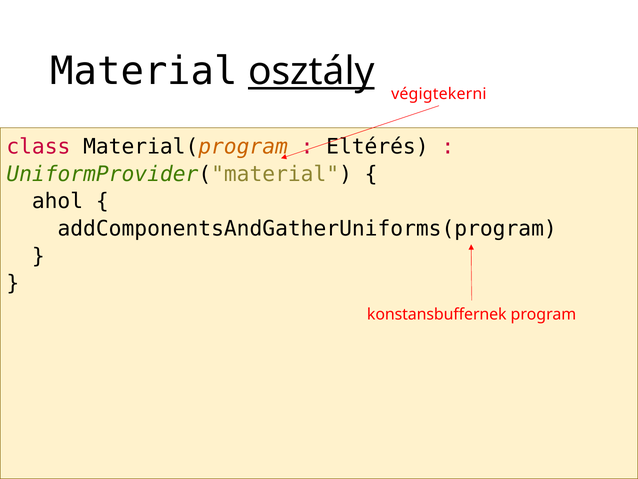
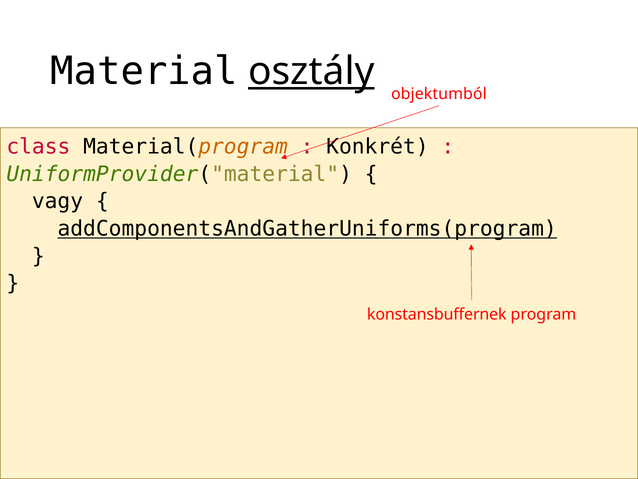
végigtekerni: végigtekerni -> objektumból
Eltérés: Eltérés -> Konkrét
ahol: ahol -> vagy
addComponentsAndGatherUniforms(program underline: none -> present
